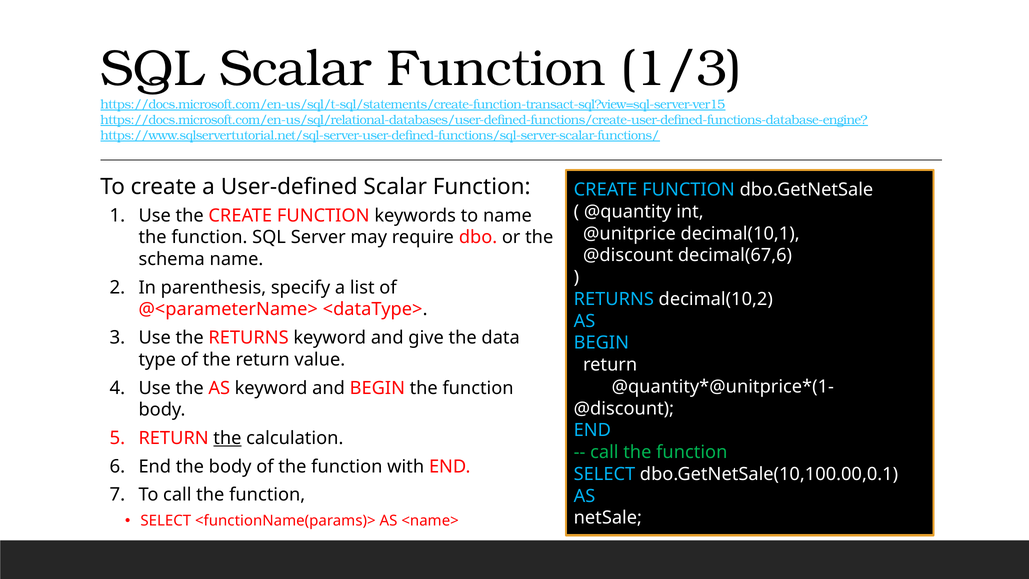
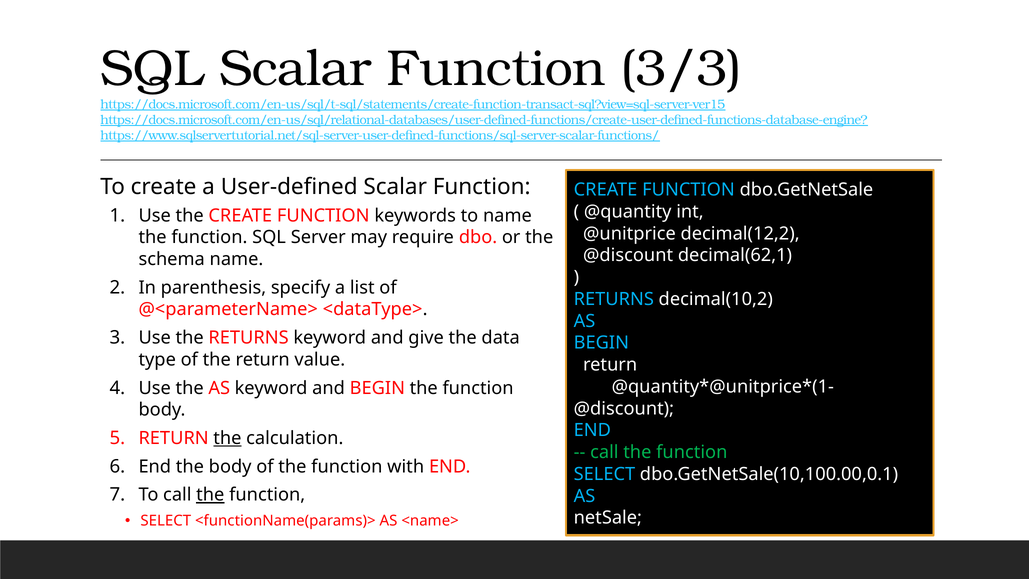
1/3: 1/3 -> 3/3
decimal(10,1: decimal(10,1 -> decimal(12,2
decimal(67,6: decimal(67,6 -> decimal(62,1
the at (210, 495) underline: none -> present
